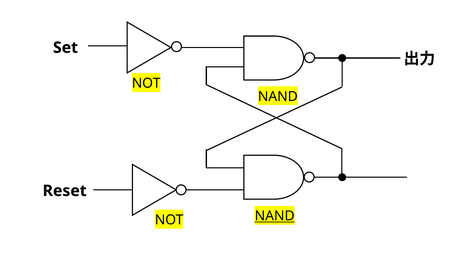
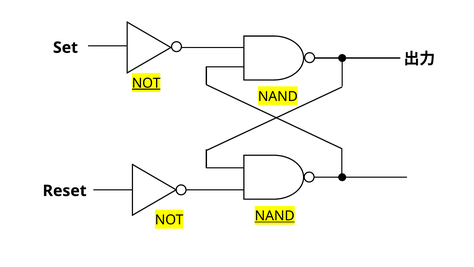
NOT at (146, 83) underline: none -> present
